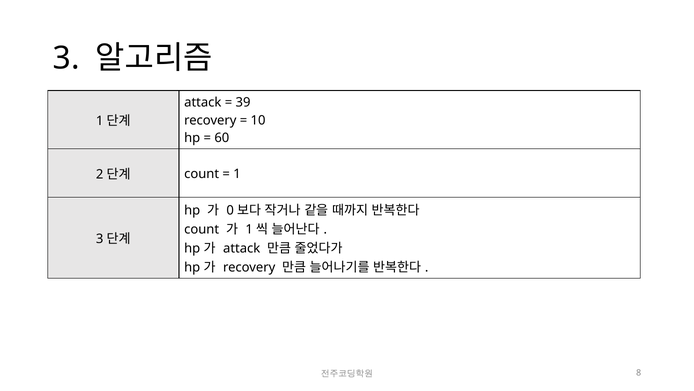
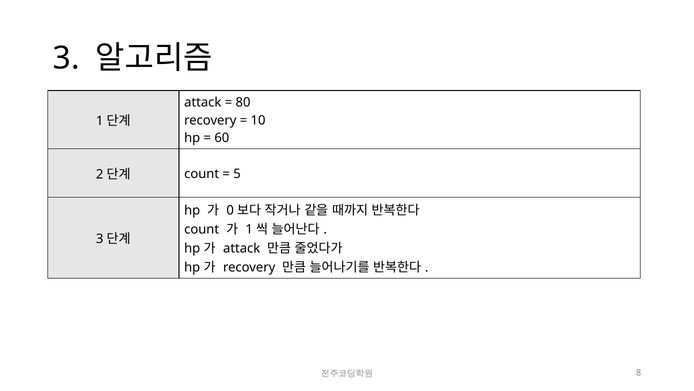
39: 39 -> 80
1 at (237, 173): 1 -> 5
